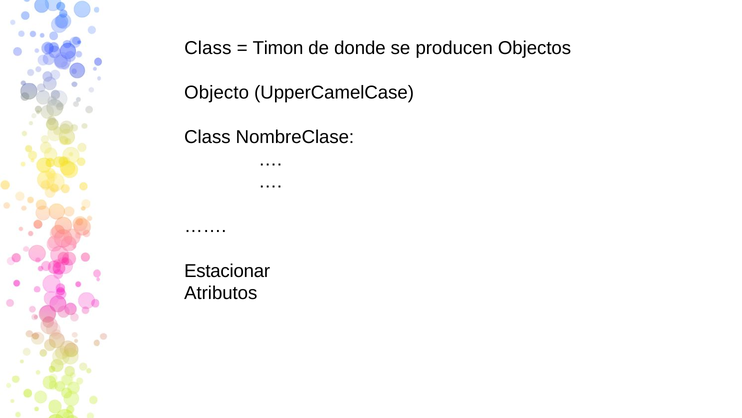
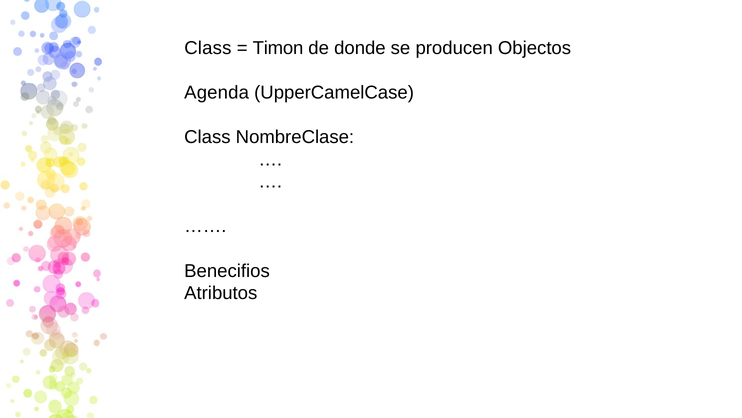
Objecto: Objecto -> Agenda
Estacionar: Estacionar -> Benecifios
